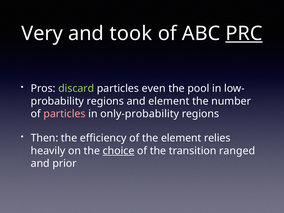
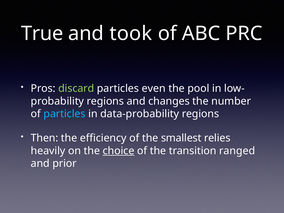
Very: Very -> True
PRC underline: present -> none
and element: element -> changes
particles at (65, 114) colour: pink -> light blue
only-probability: only-probability -> data-probability
the element: element -> smallest
